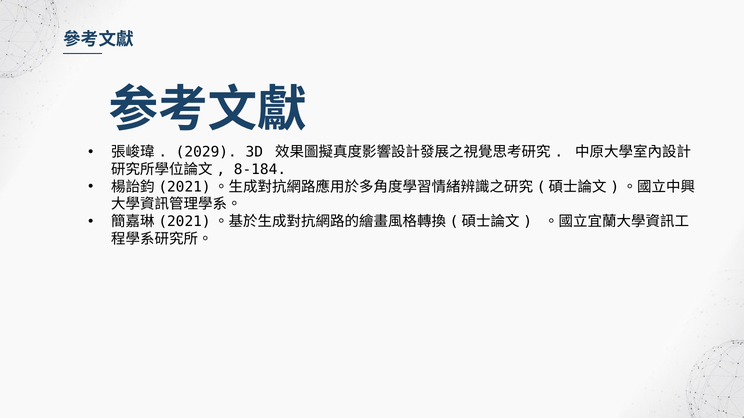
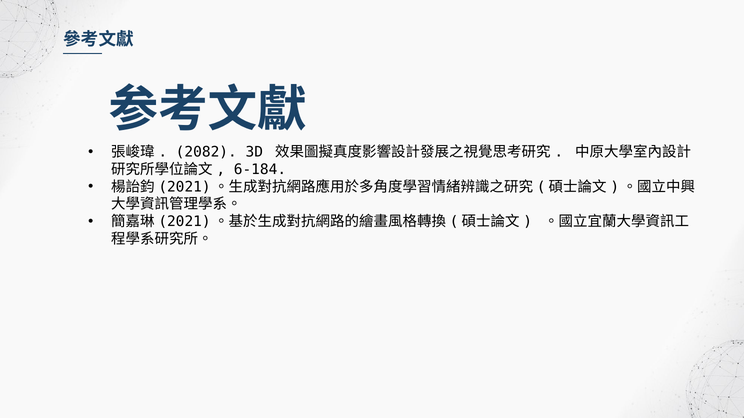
2029: 2029 -> 2082
8-184: 8-184 -> 6-184
